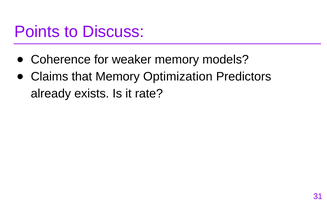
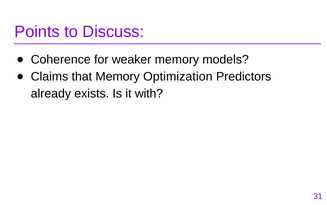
rate: rate -> with
